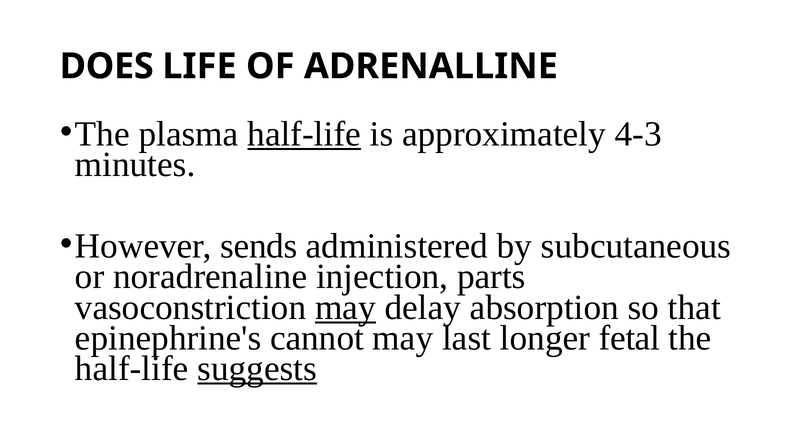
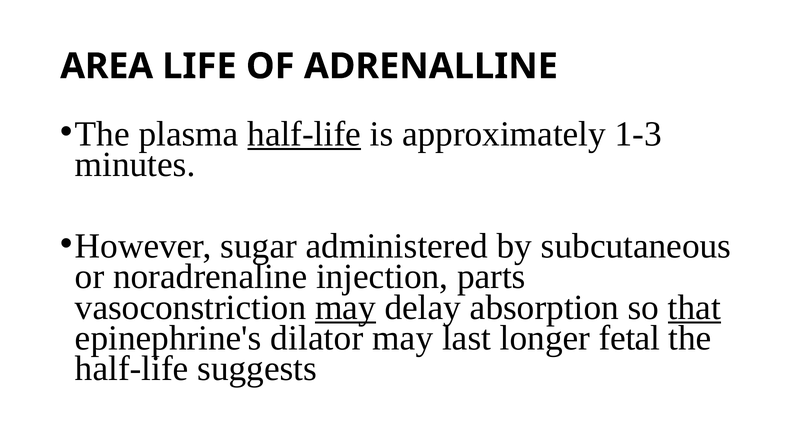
DOES: DOES -> AREA
4-3: 4-3 -> 1-3
sends: sends -> sugar
that underline: none -> present
cannot: cannot -> dilator
suggests underline: present -> none
